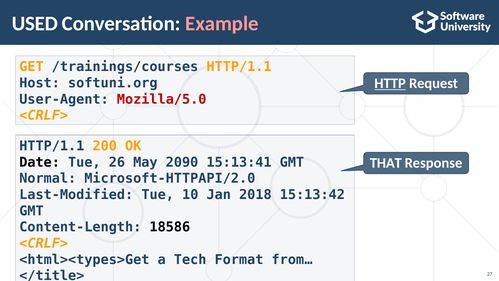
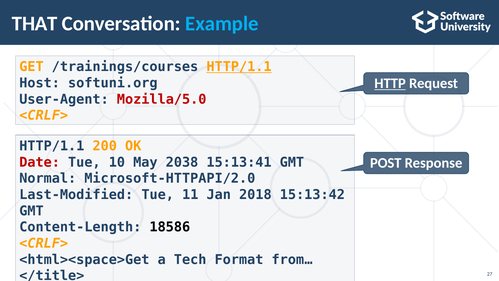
USED: USED -> THAT
Example colour: pink -> light blue
HTTP/1.1 at (239, 67) underline: none -> present
Date colour: black -> red
26: 26 -> 10
2090: 2090 -> 2038
THAT: THAT -> POST
10: 10 -> 11
<html><types>Get: <html><types>Get -> <html><space>Get
